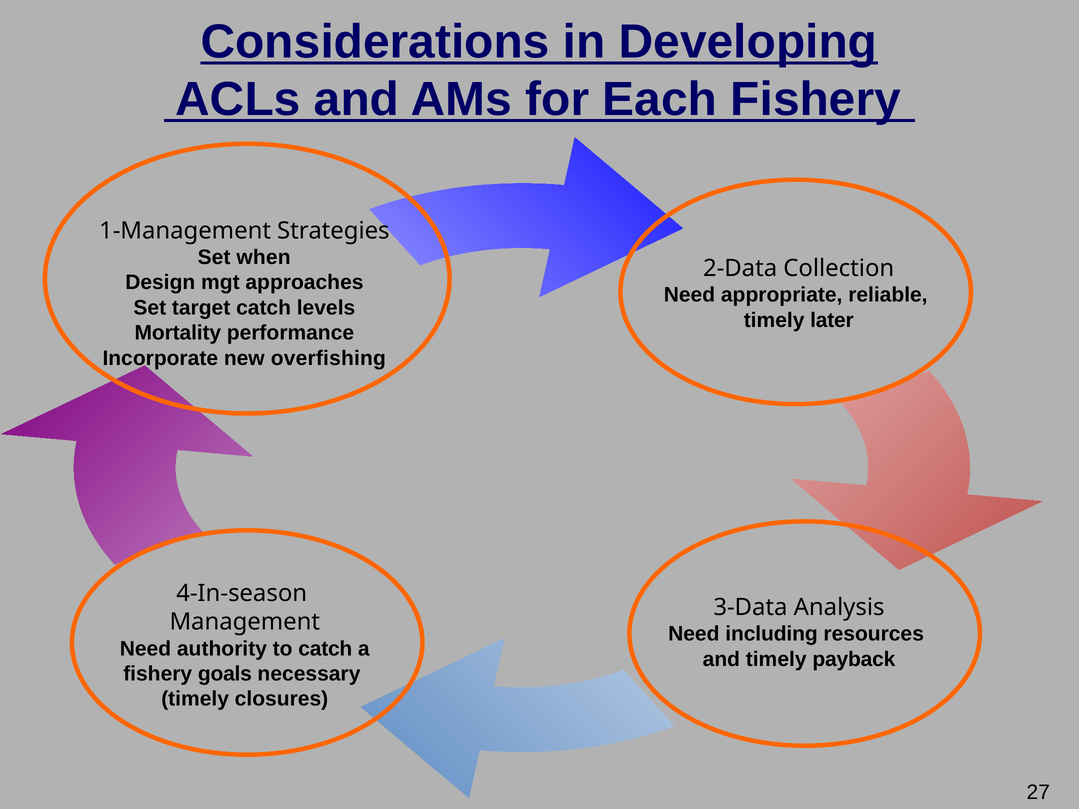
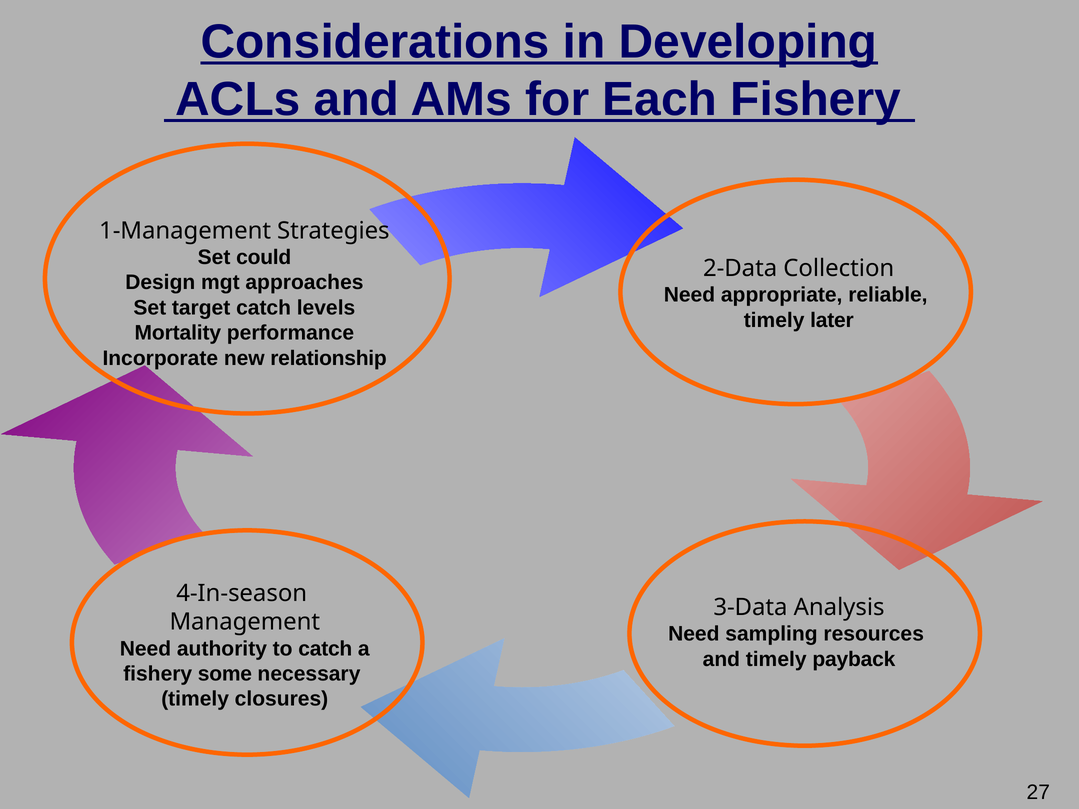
when: when -> could
overfishing: overfishing -> relationship
including: including -> sampling
goals: goals -> some
